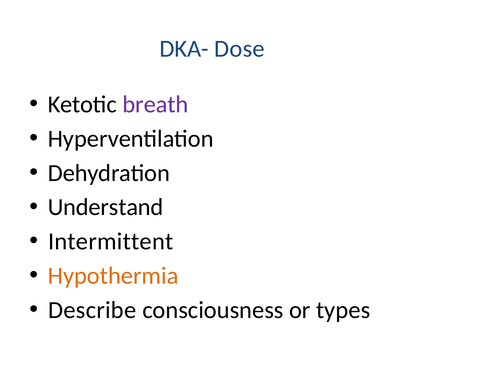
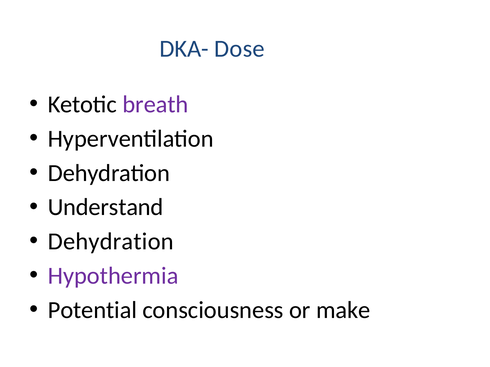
Intermittent at (111, 242): Intermittent -> Dehydration
Hypothermia colour: orange -> purple
Describe: Describe -> Potential
types: types -> make
